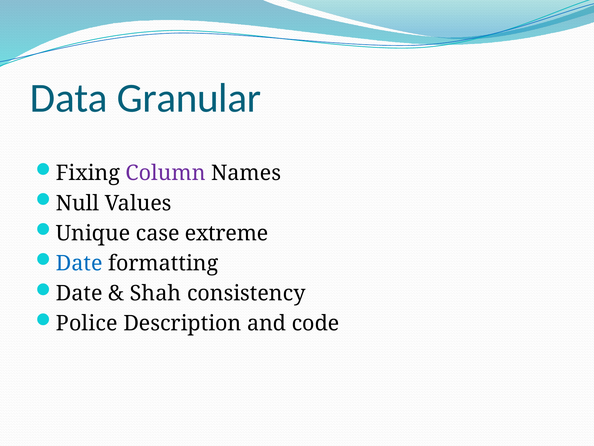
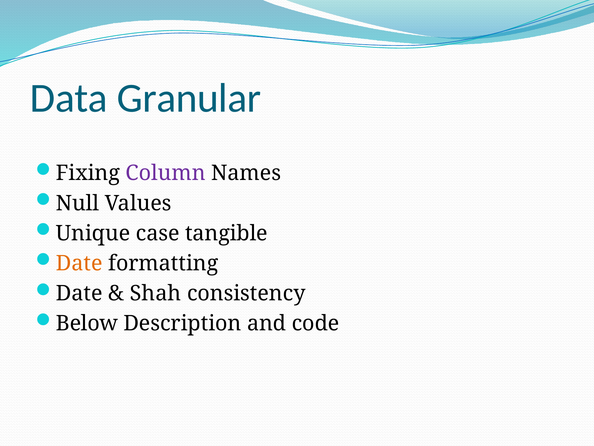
extreme: extreme -> tangible
Date at (79, 263) colour: blue -> orange
Police: Police -> Below
